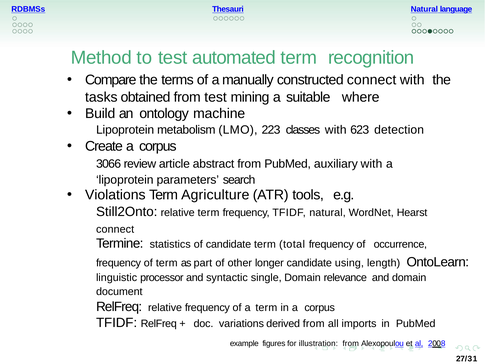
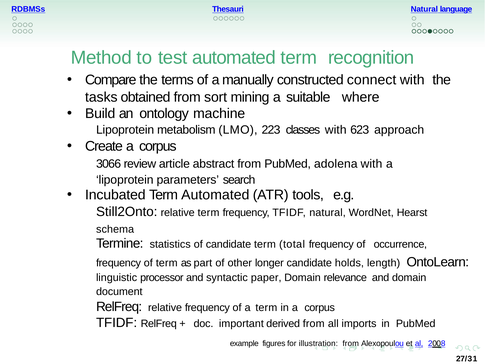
from test: test -> sort
detection: detection -> approach
auxiliary: auxiliary -> adolena
Violations: Violations -> Incubated
Term Agriculture: Agriculture -> Automated
connect at (115, 229): connect -> schema
using: using -> holds
single: single -> paper
variations: variations -> important
